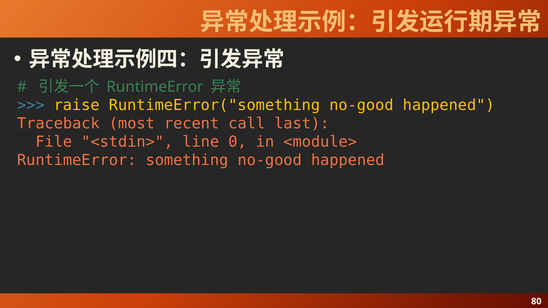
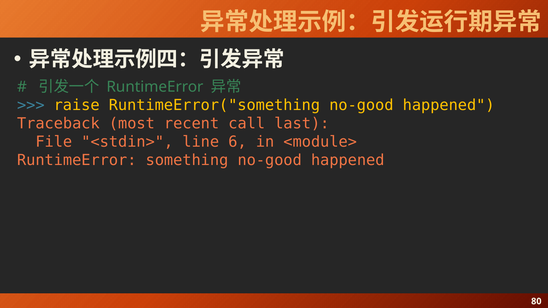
0: 0 -> 6
